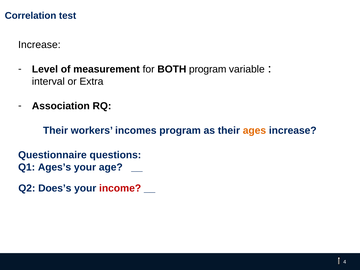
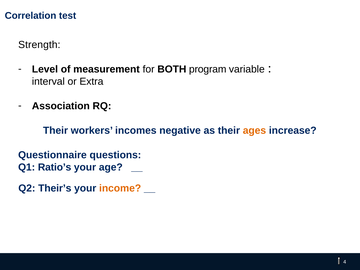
Increase at (39, 45): Increase -> Strength
incomes program: program -> negative
Ages’s: Ages’s -> Ratio’s
Does’s: Does’s -> Their’s
income colour: red -> orange
